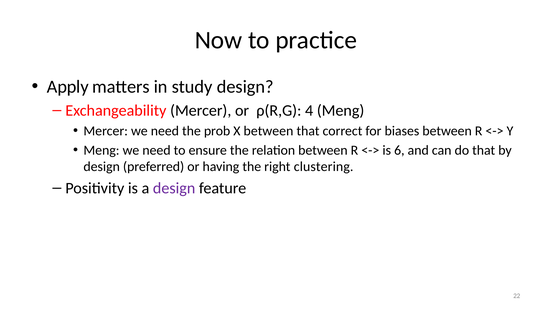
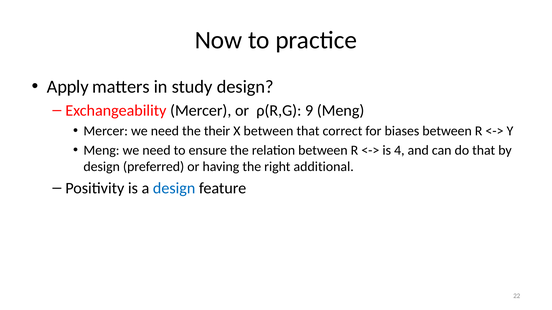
4: 4 -> 9
prob: prob -> their
6: 6 -> 4
clustering: clustering -> additional
design at (174, 188) colour: purple -> blue
